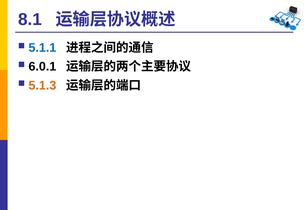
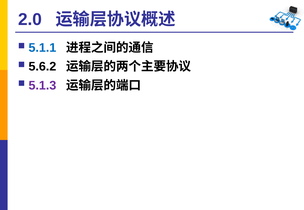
8.1: 8.1 -> 2.0
6.0.1: 6.0.1 -> 5.6.2
5.1.3 colour: orange -> purple
